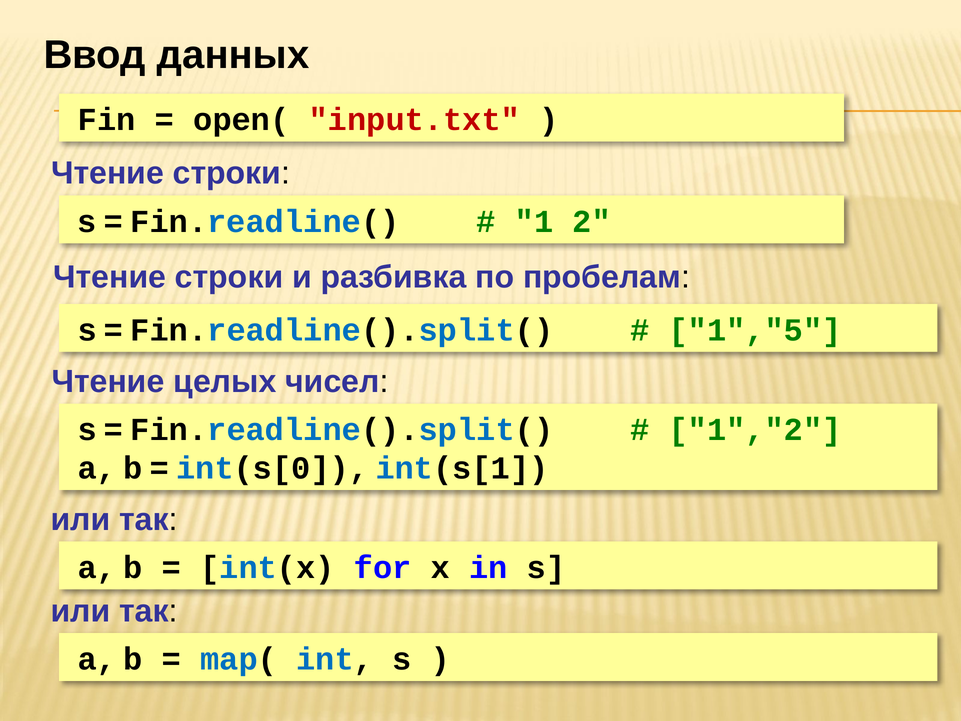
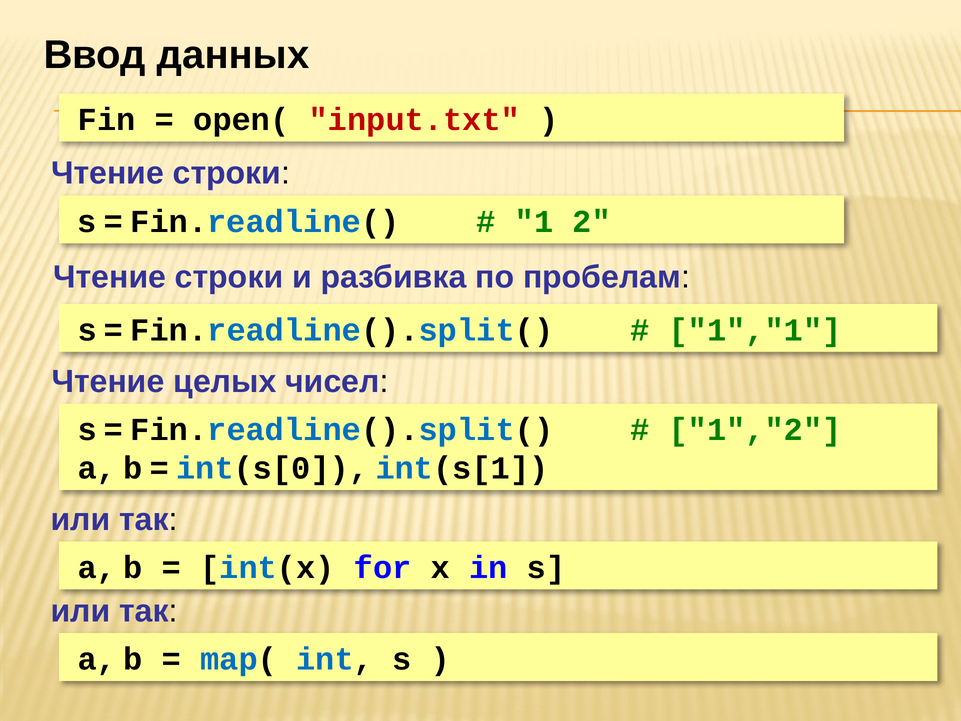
1","5: 1","5 -> 1","1
